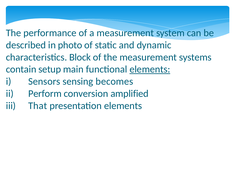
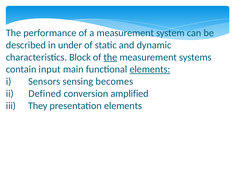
photo: photo -> under
the at (110, 57) underline: none -> present
setup: setup -> input
Perform: Perform -> Defined
That: That -> They
